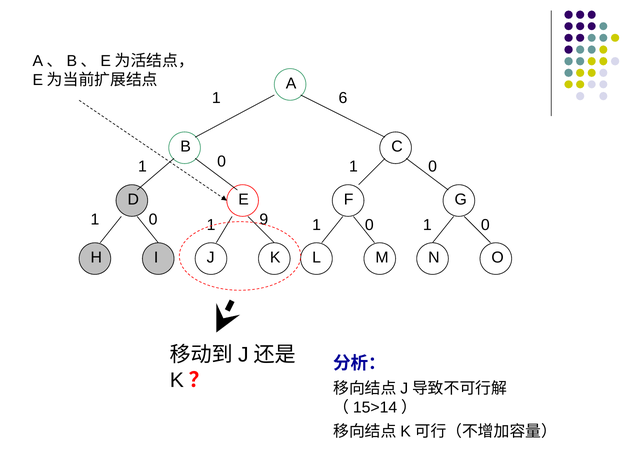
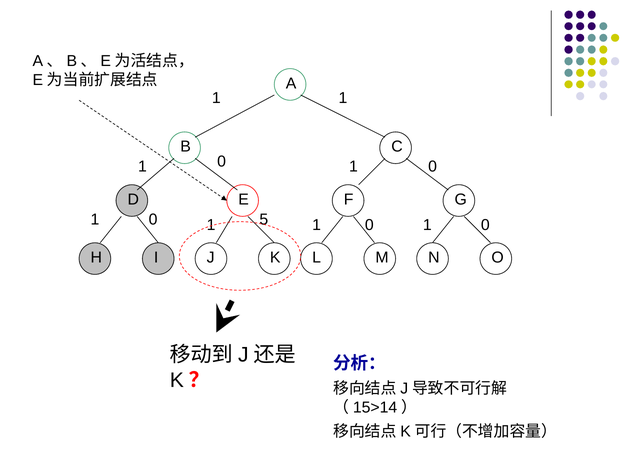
6 at (343, 98): 6 -> 1
9: 9 -> 5
